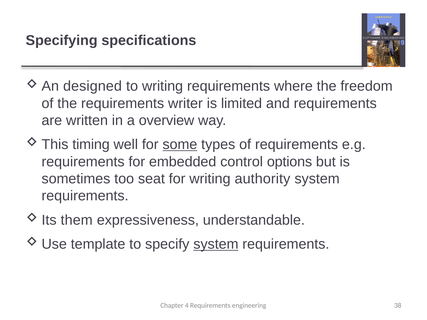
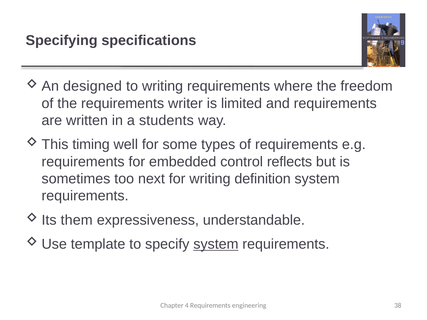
overview: overview -> students
some underline: present -> none
options: options -> reflects
seat: seat -> next
authority: authority -> definition
